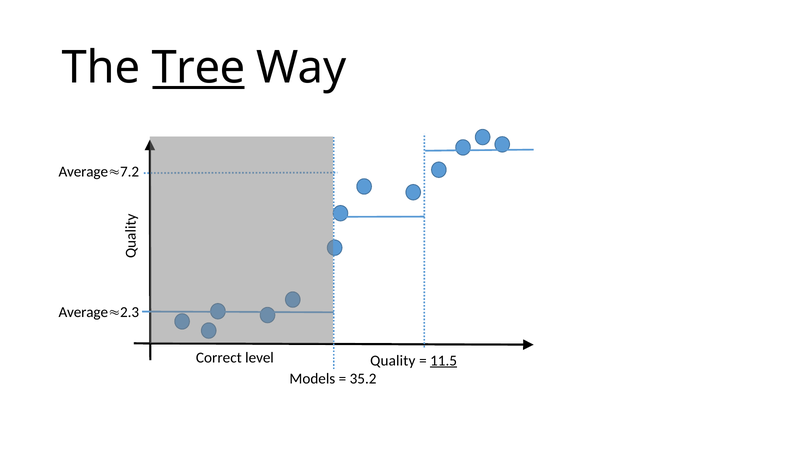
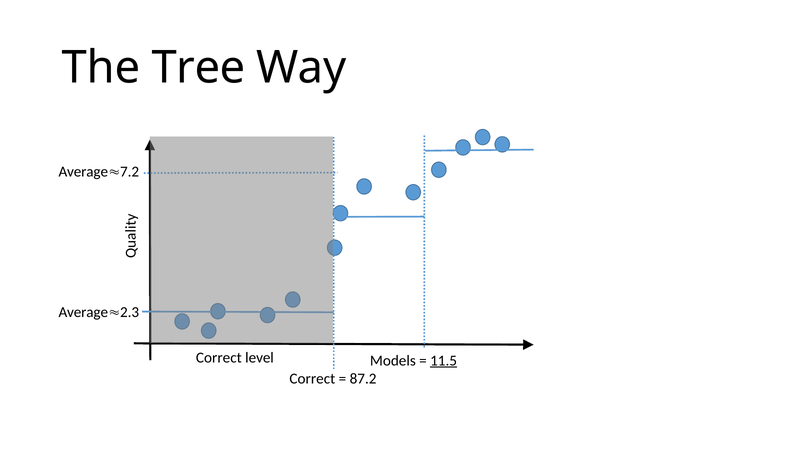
Tree underline: present -> none
Quality: Quality -> Models
Models at (312, 378): Models -> Correct
35.2: 35.2 -> 87.2
